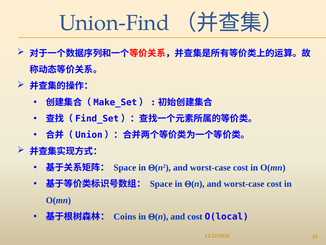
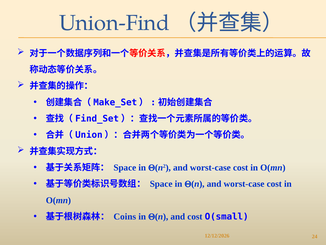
O(local: O(local -> O(small
